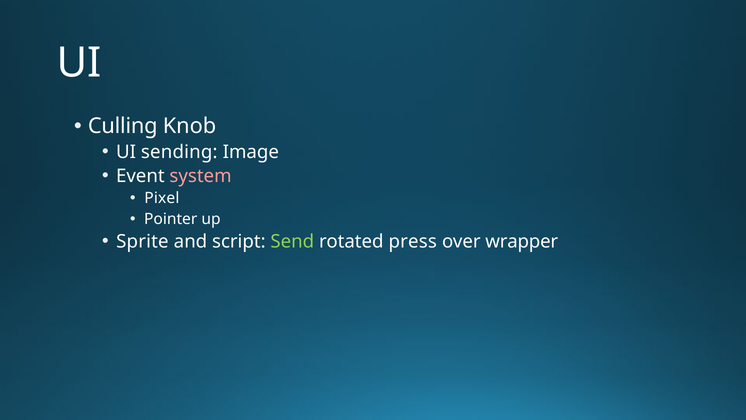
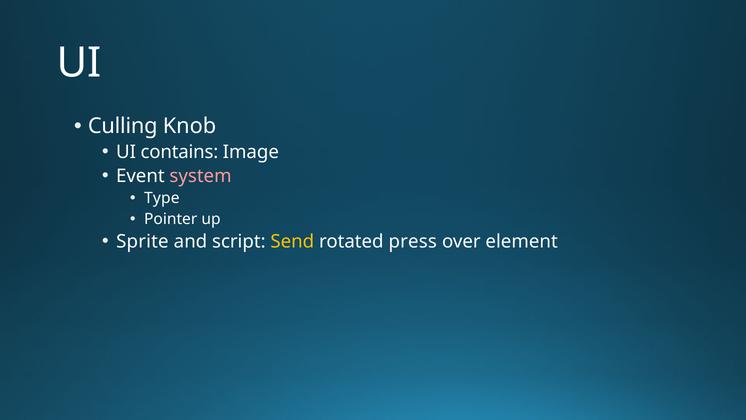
sending: sending -> contains
Pixel: Pixel -> Type
Send colour: light green -> yellow
wrapper: wrapper -> element
